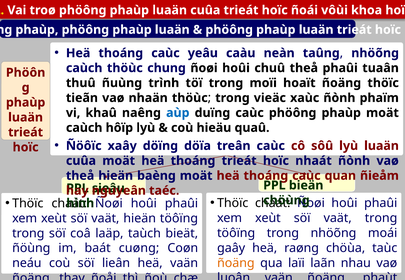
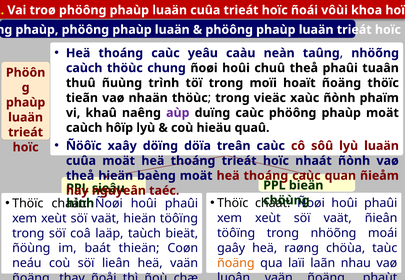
aùp colour: blue -> purple
vaät trong: trong -> ñieân
cuøng: cuøng -> thieän
